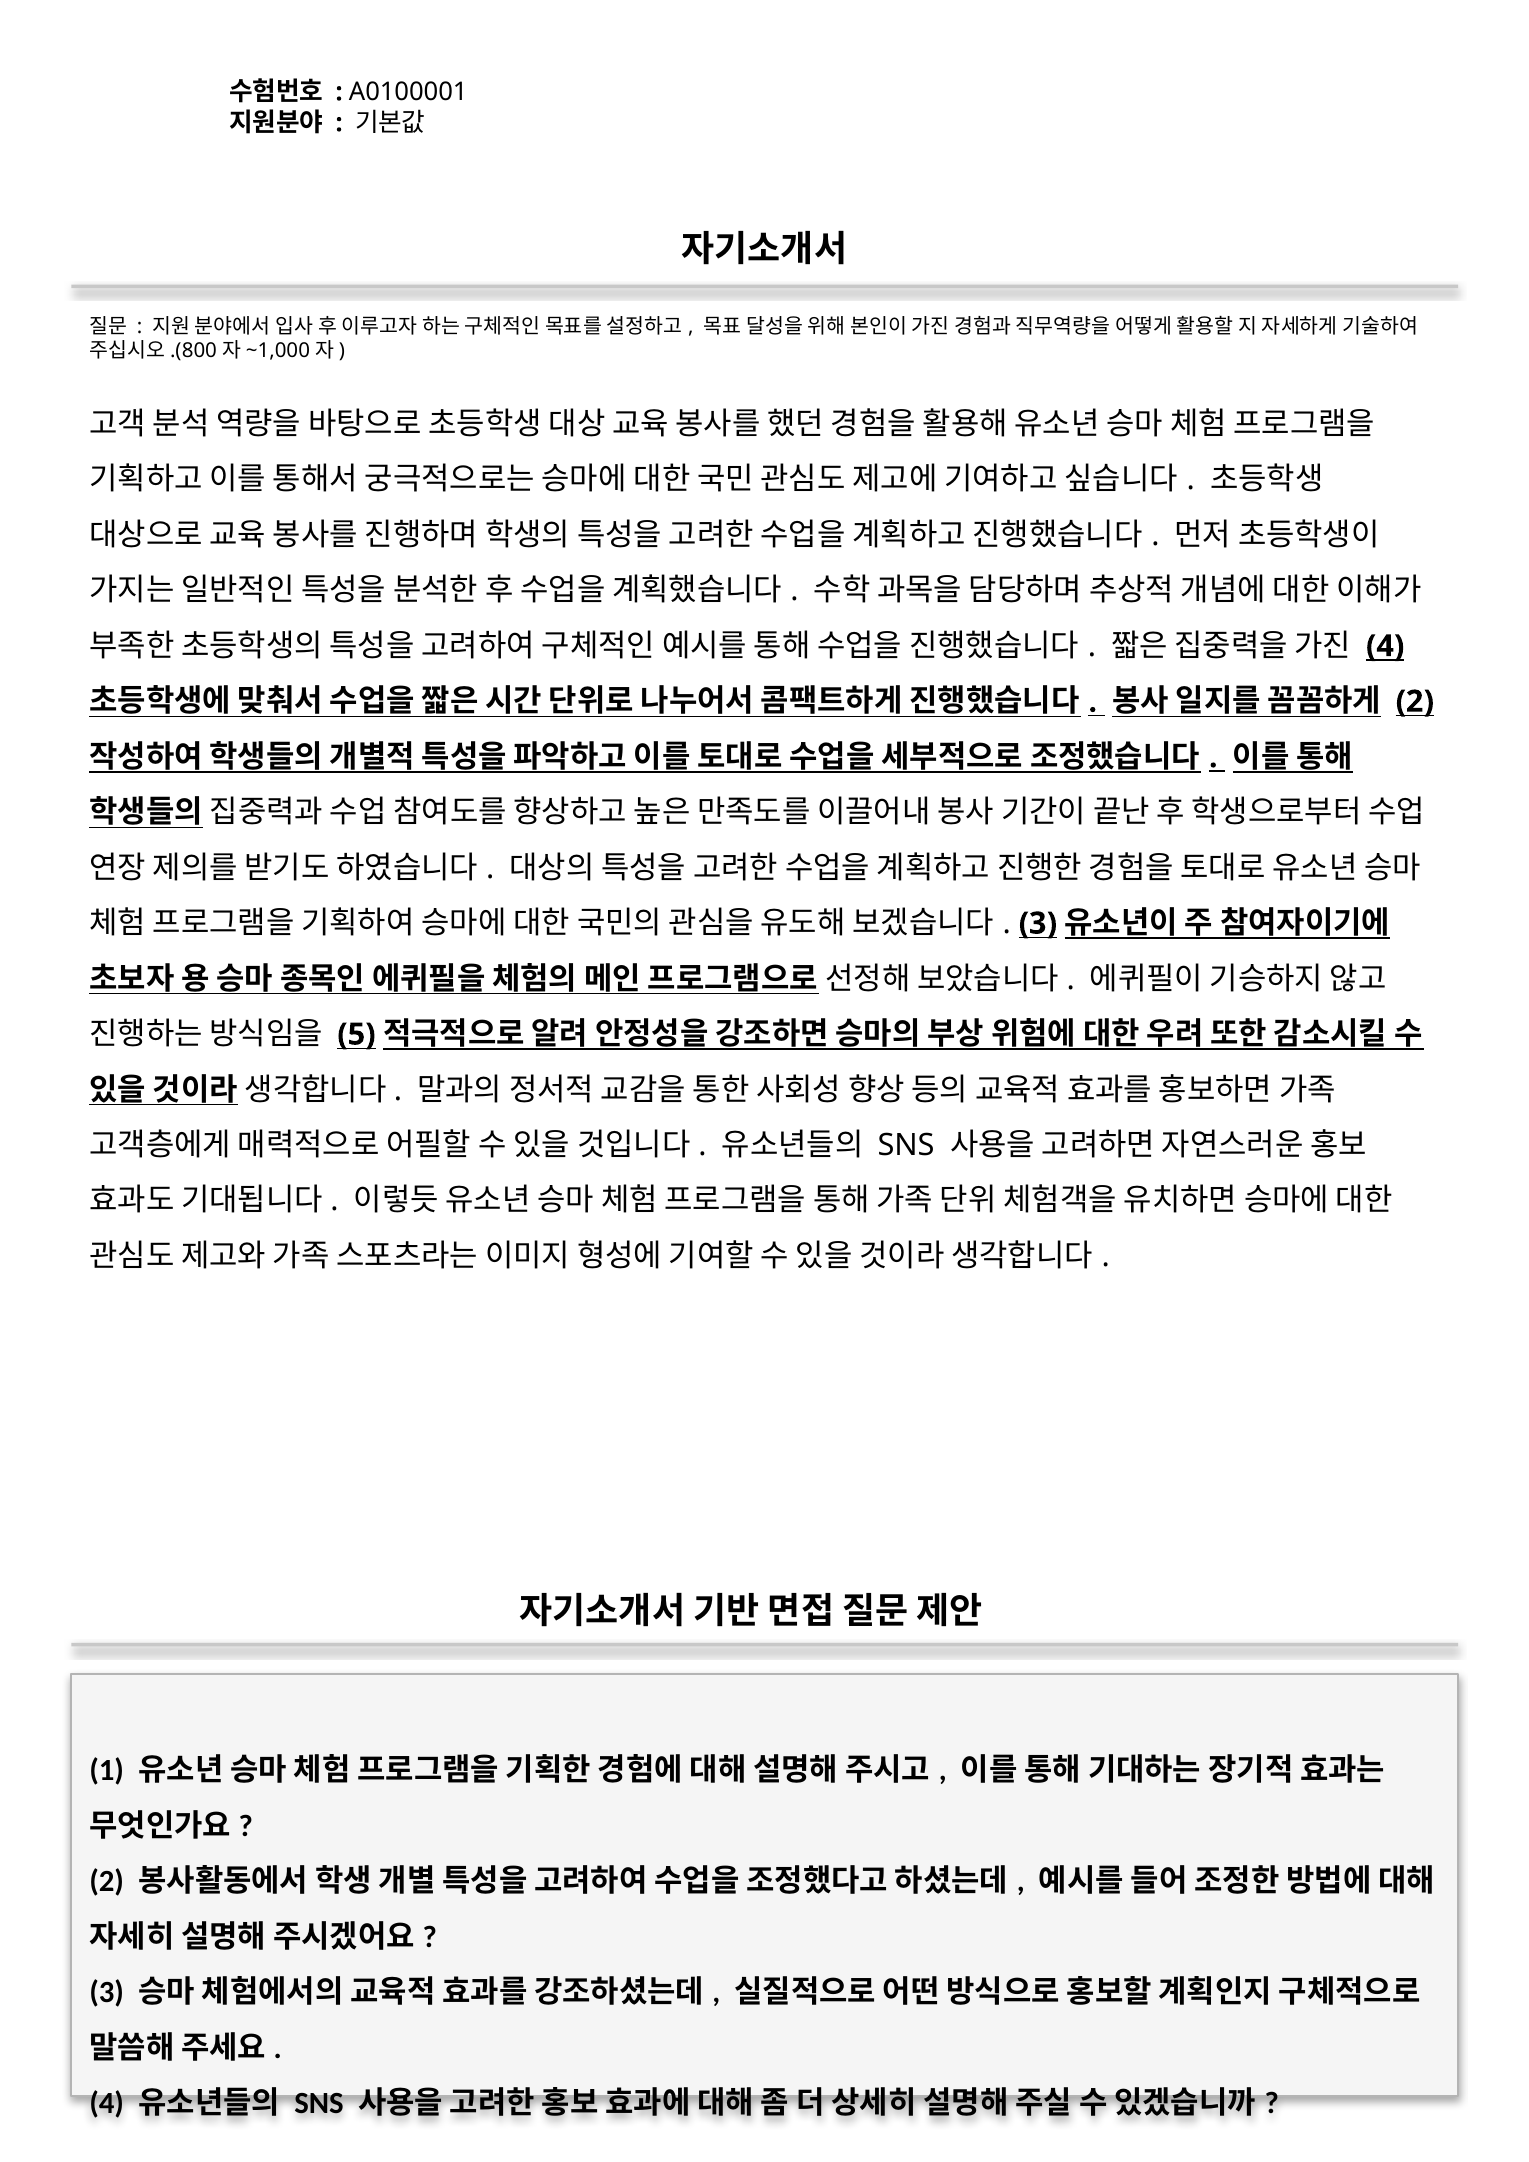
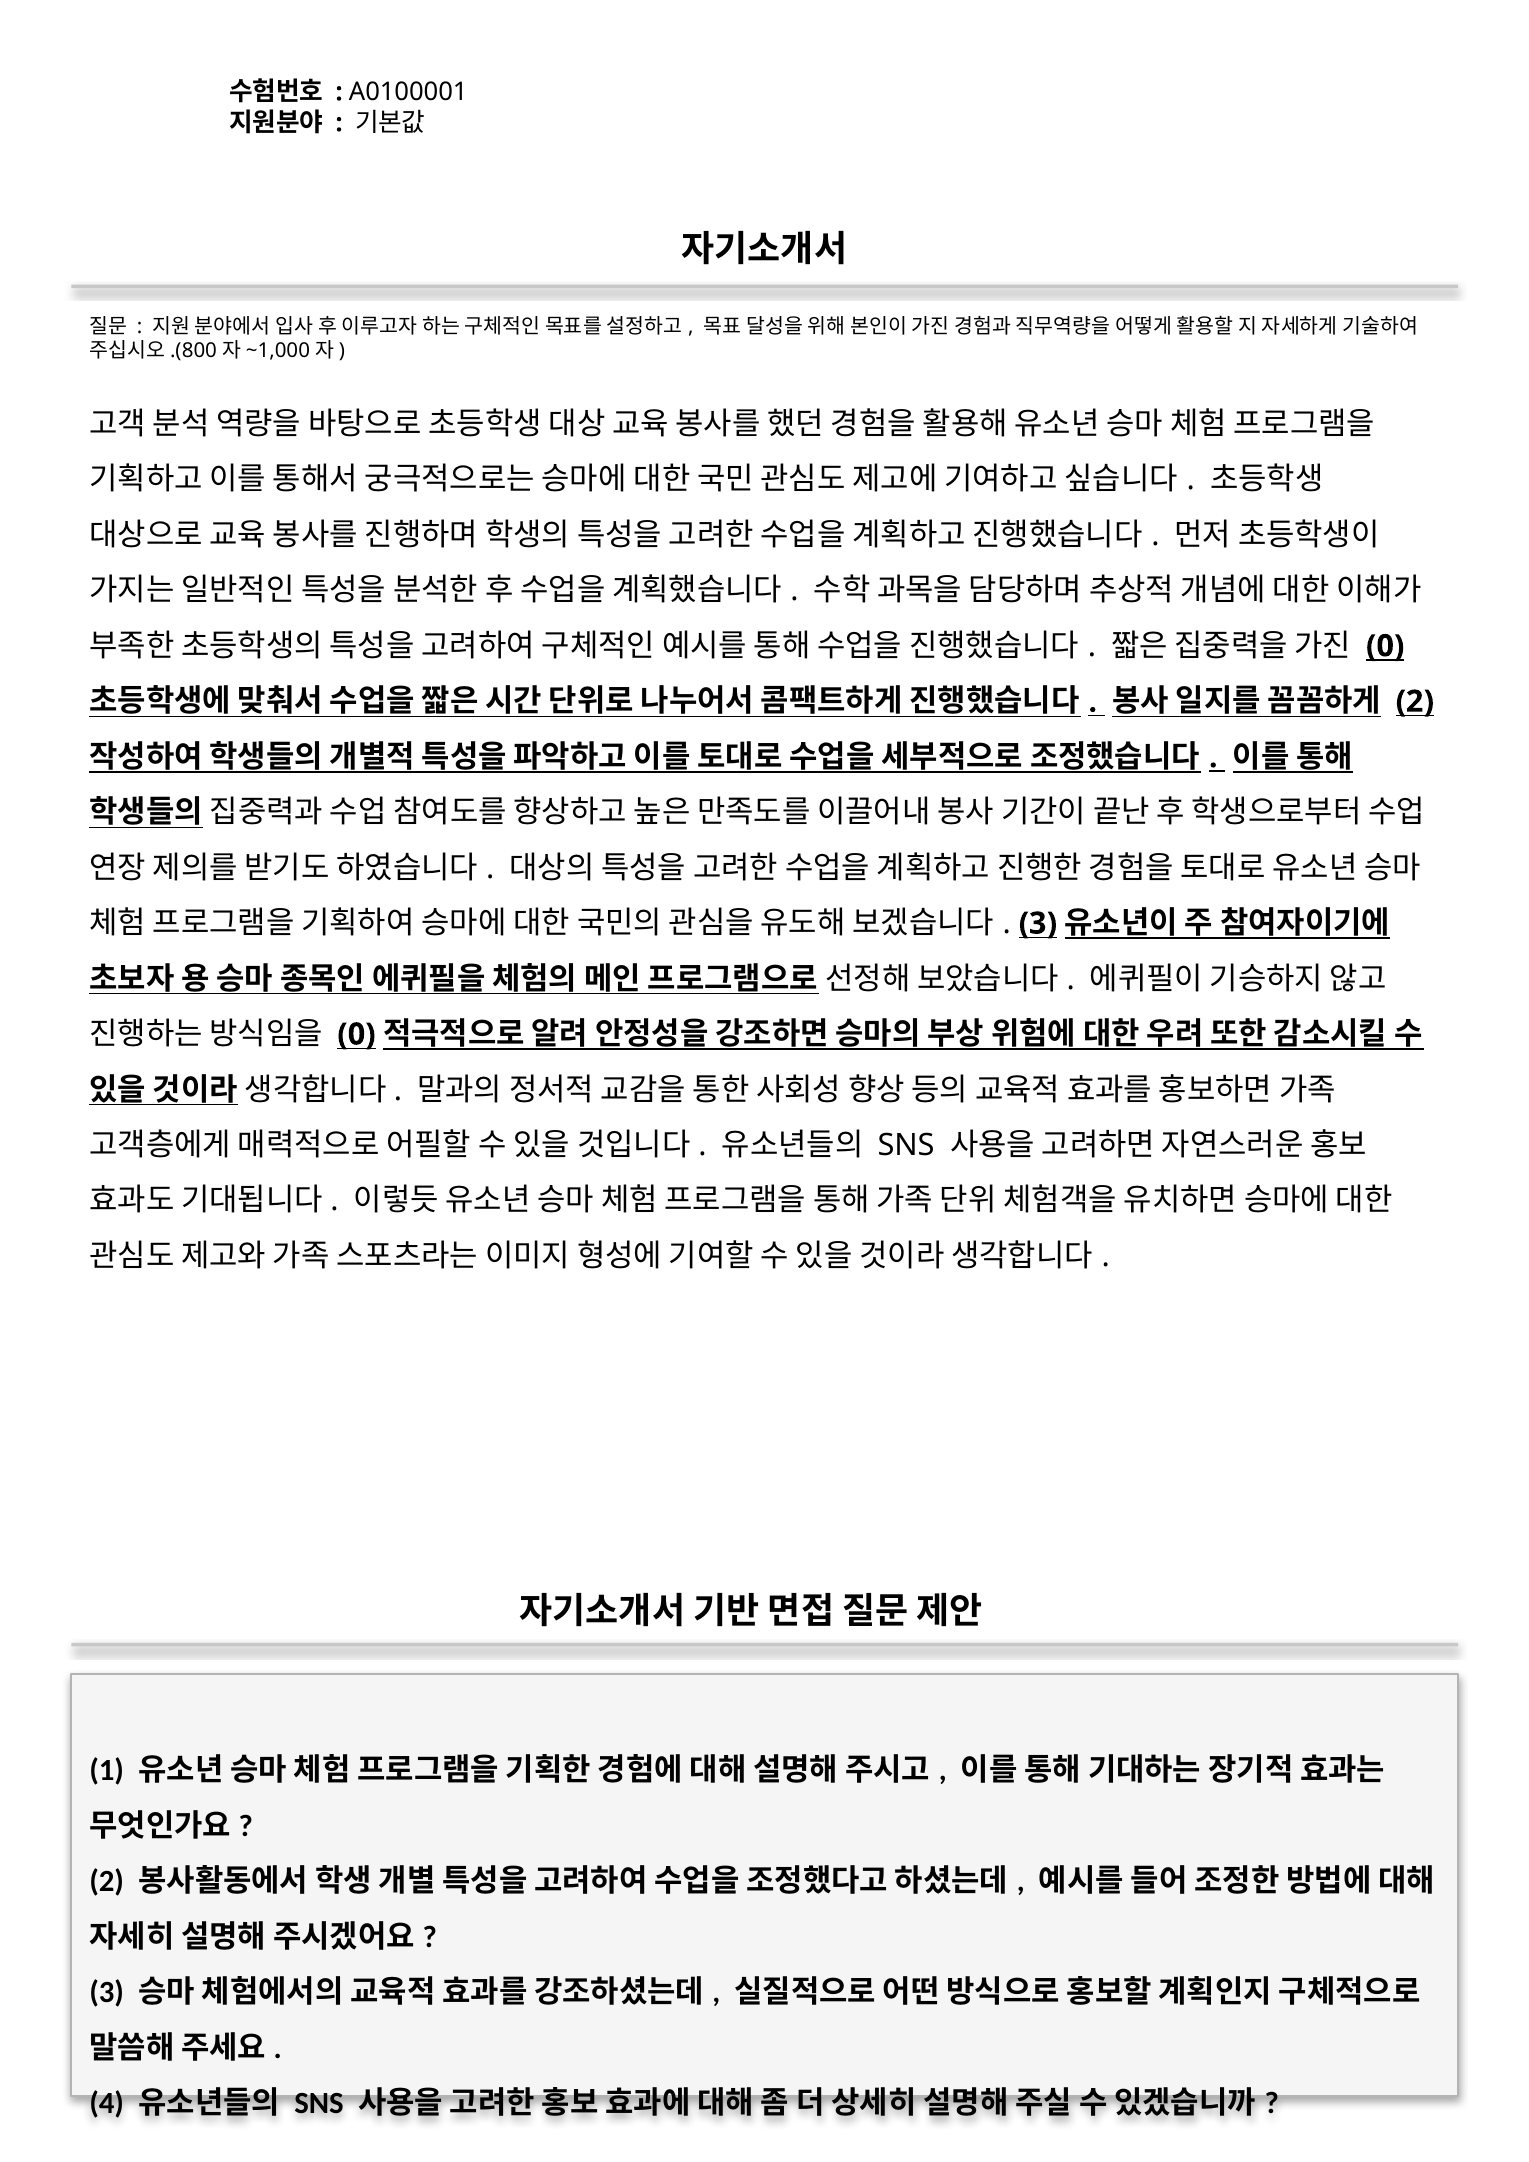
4 at (1385, 646): 4 -> 0
5 at (356, 1035): 5 -> 0
